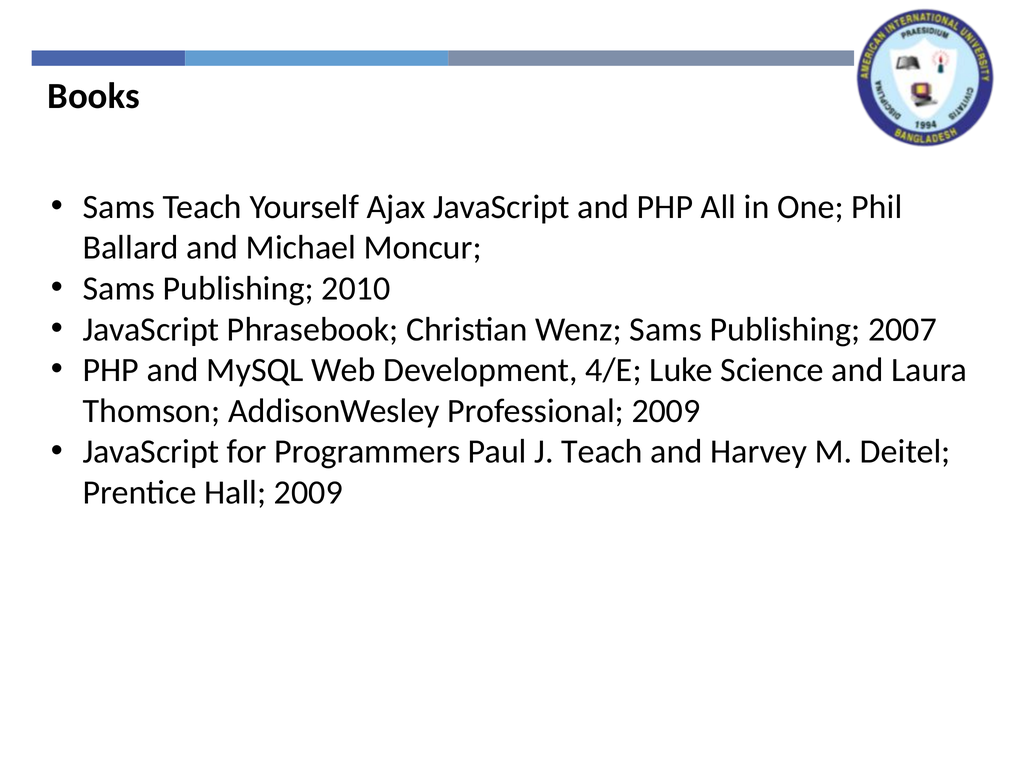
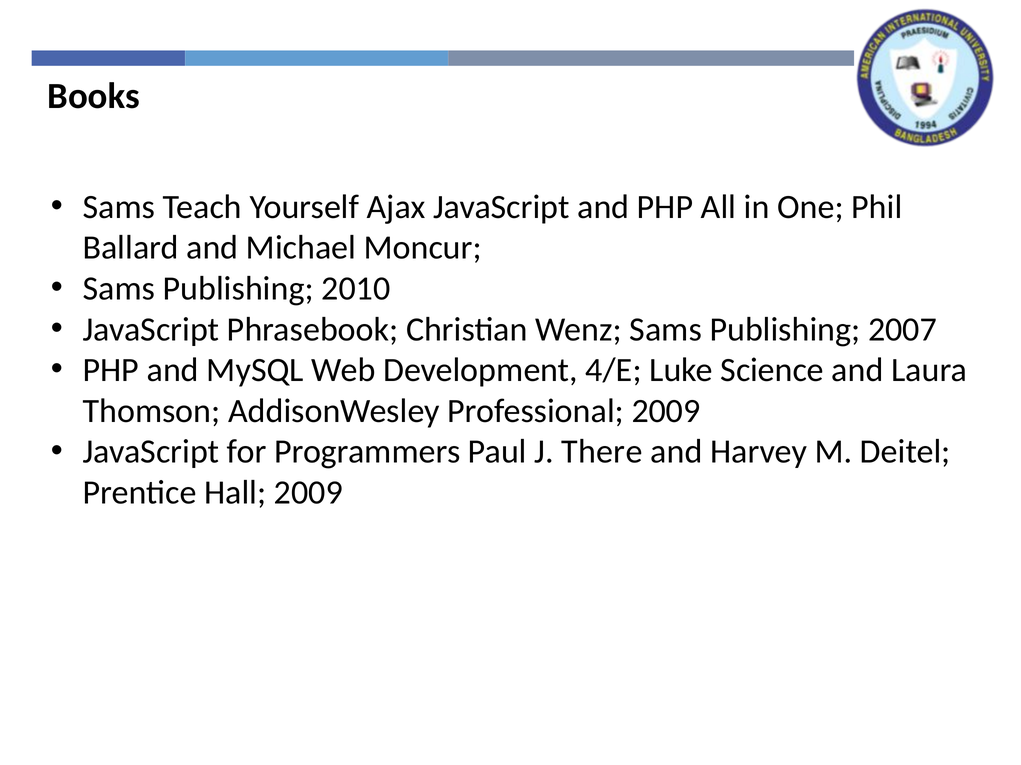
J Teach: Teach -> There
